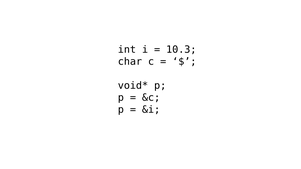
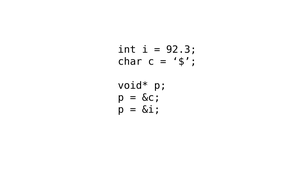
10.3: 10.3 -> 92.3
